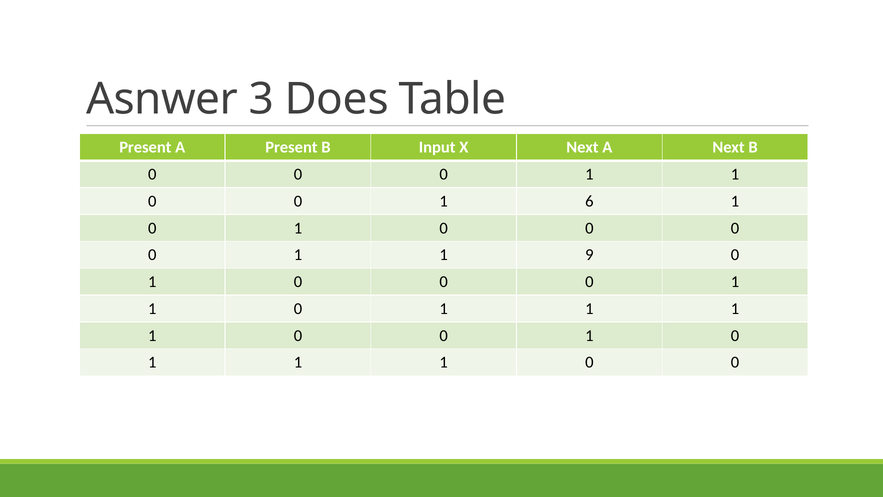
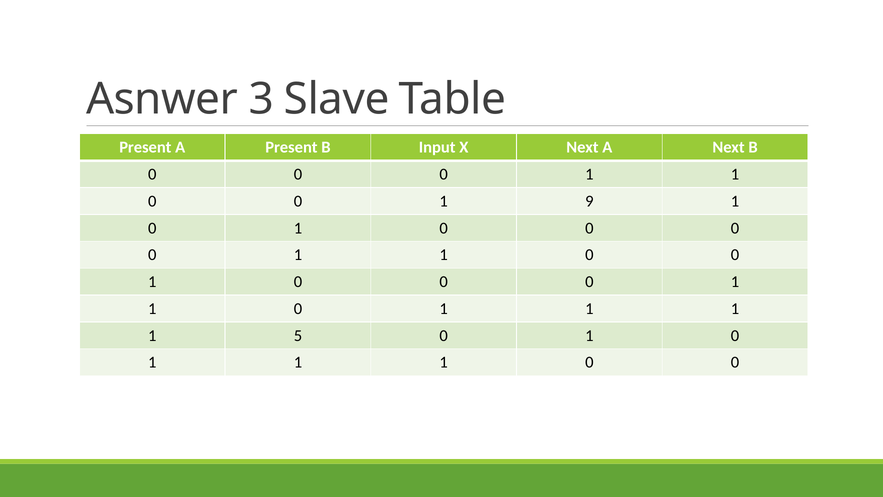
Does: Does -> Slave
6: 6 -> 9
9 at (589, 255): 9 -> 0
0 at (298, 335): 0 -> 5
